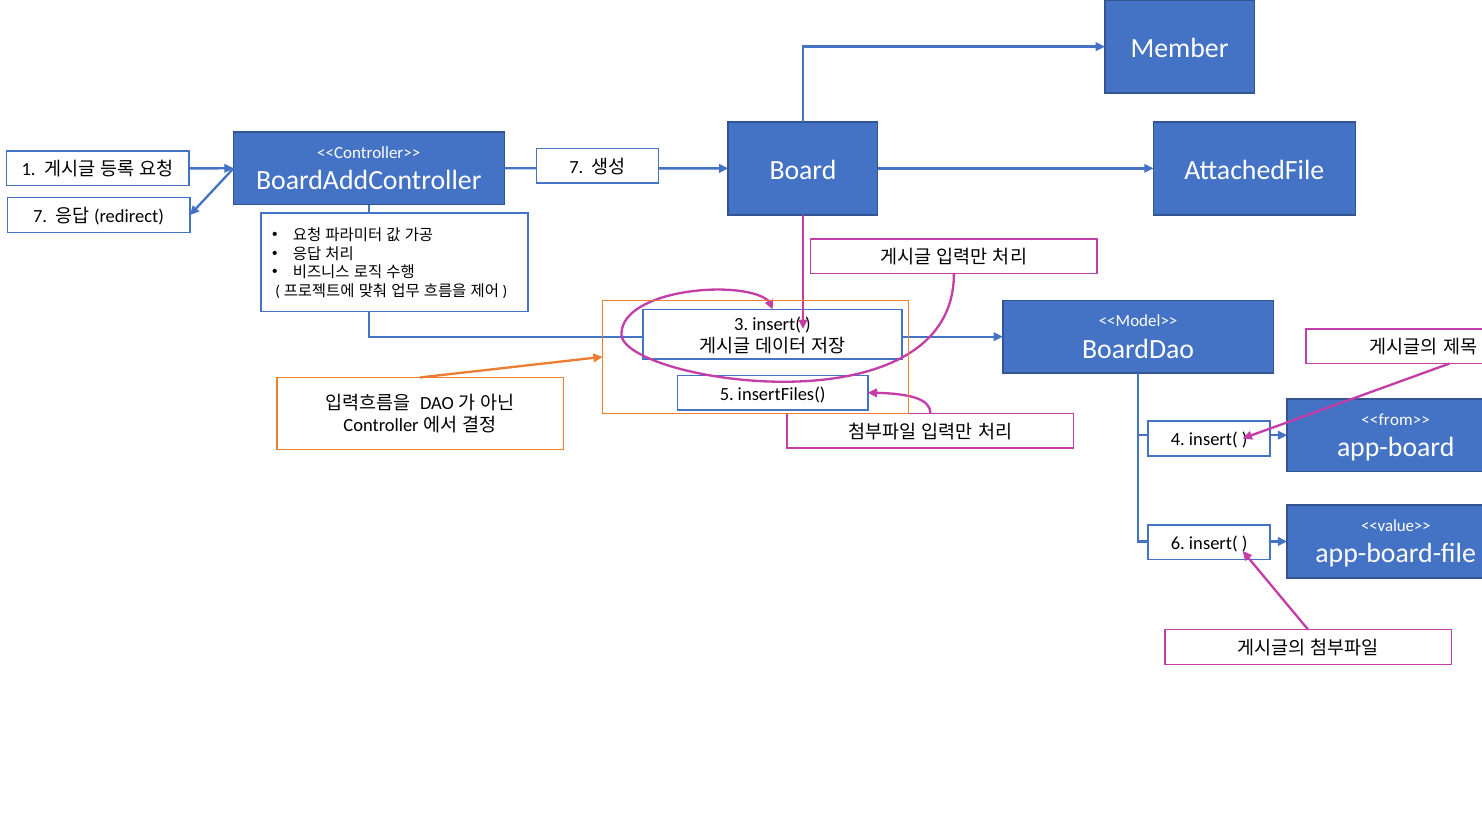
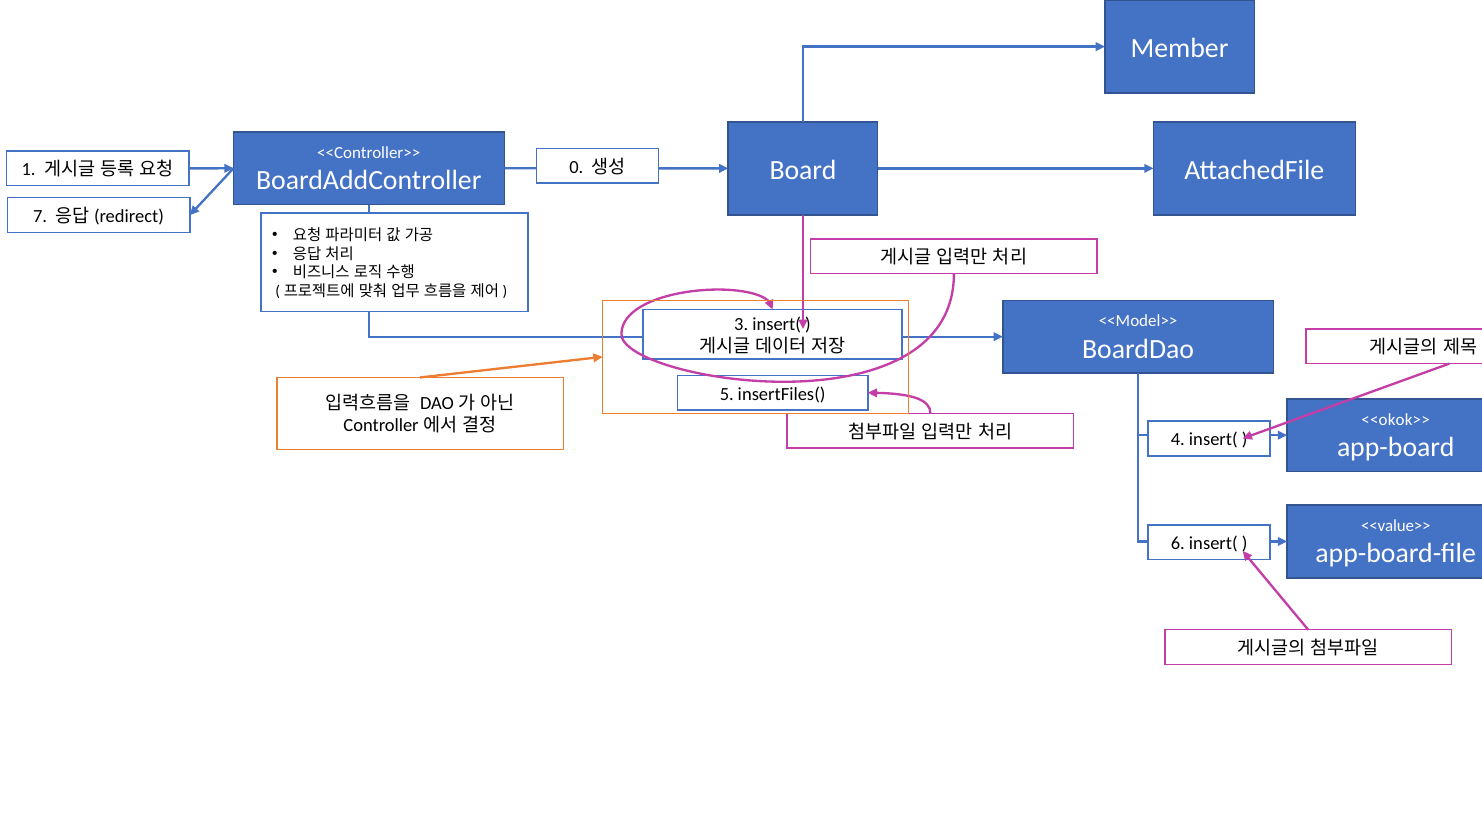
7 at (576, 167): 7 -> 0
<<from>>: <<from>> -> <<okok>>
